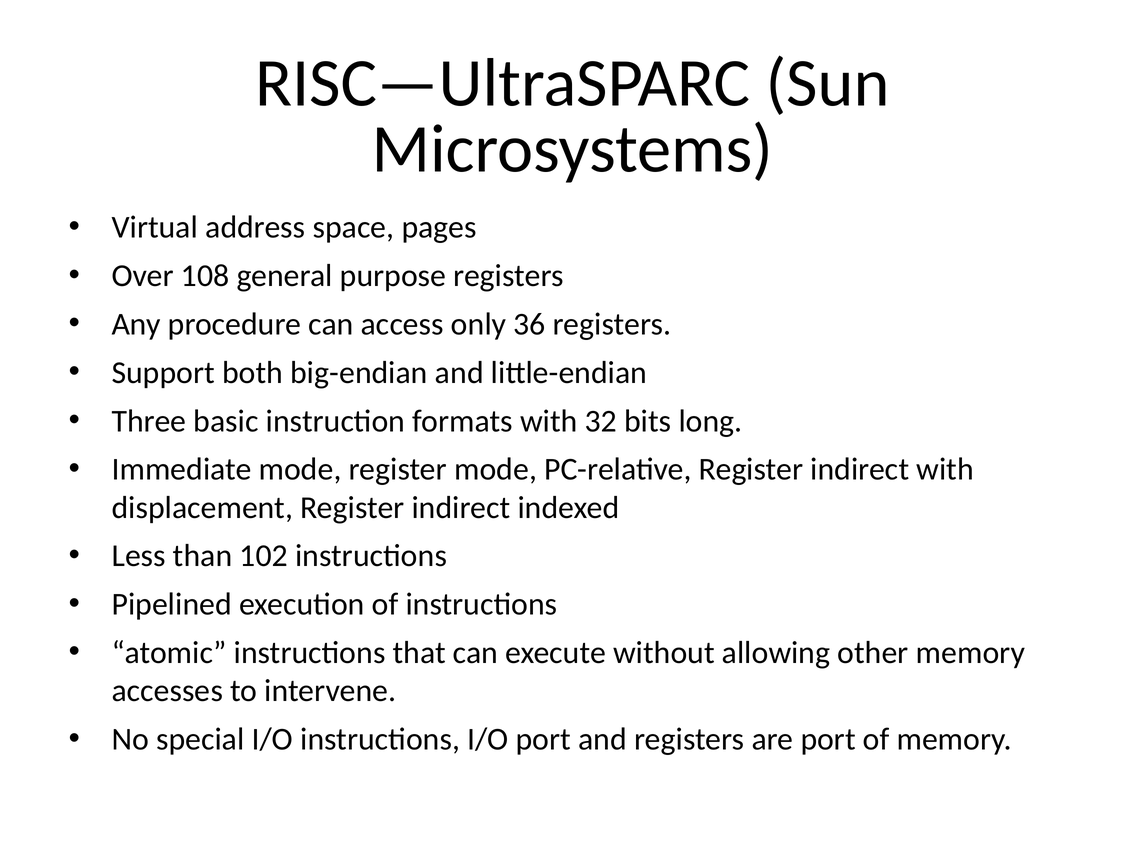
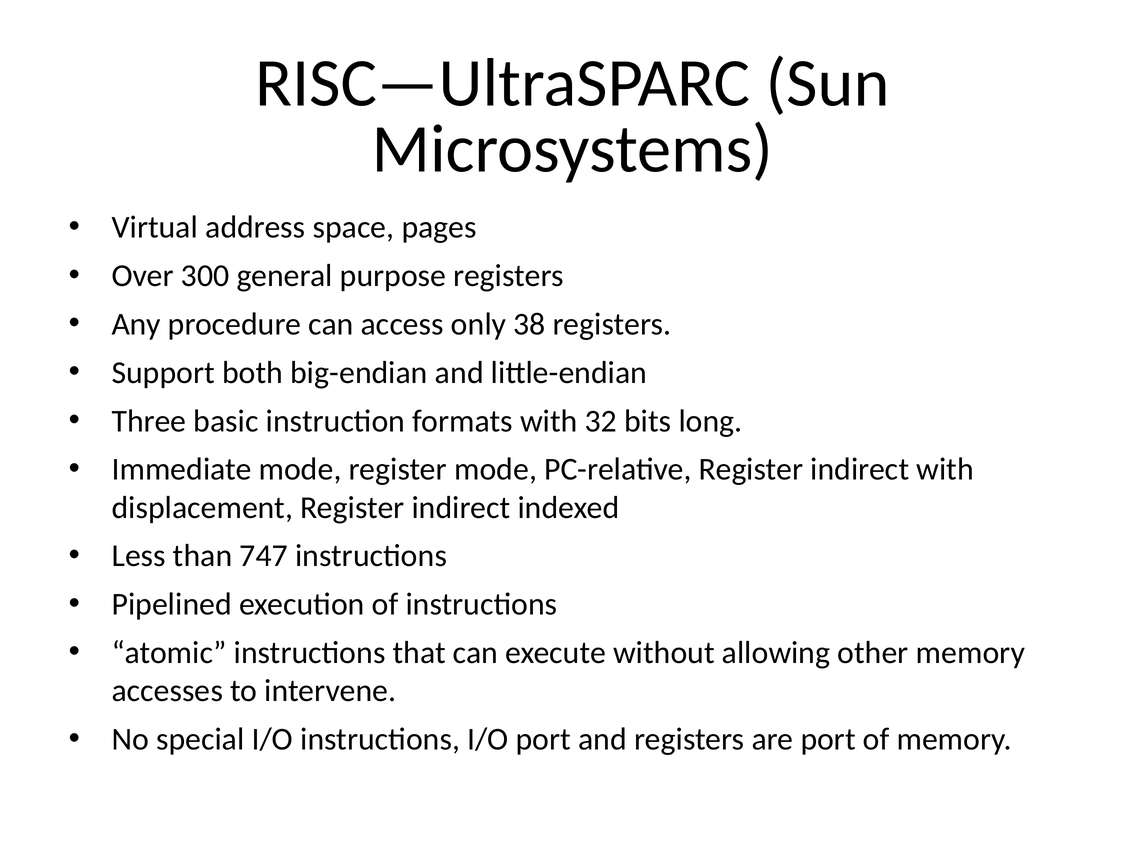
108: 108 -> 300
36: 36 -> 38
102: 102 -> 747
